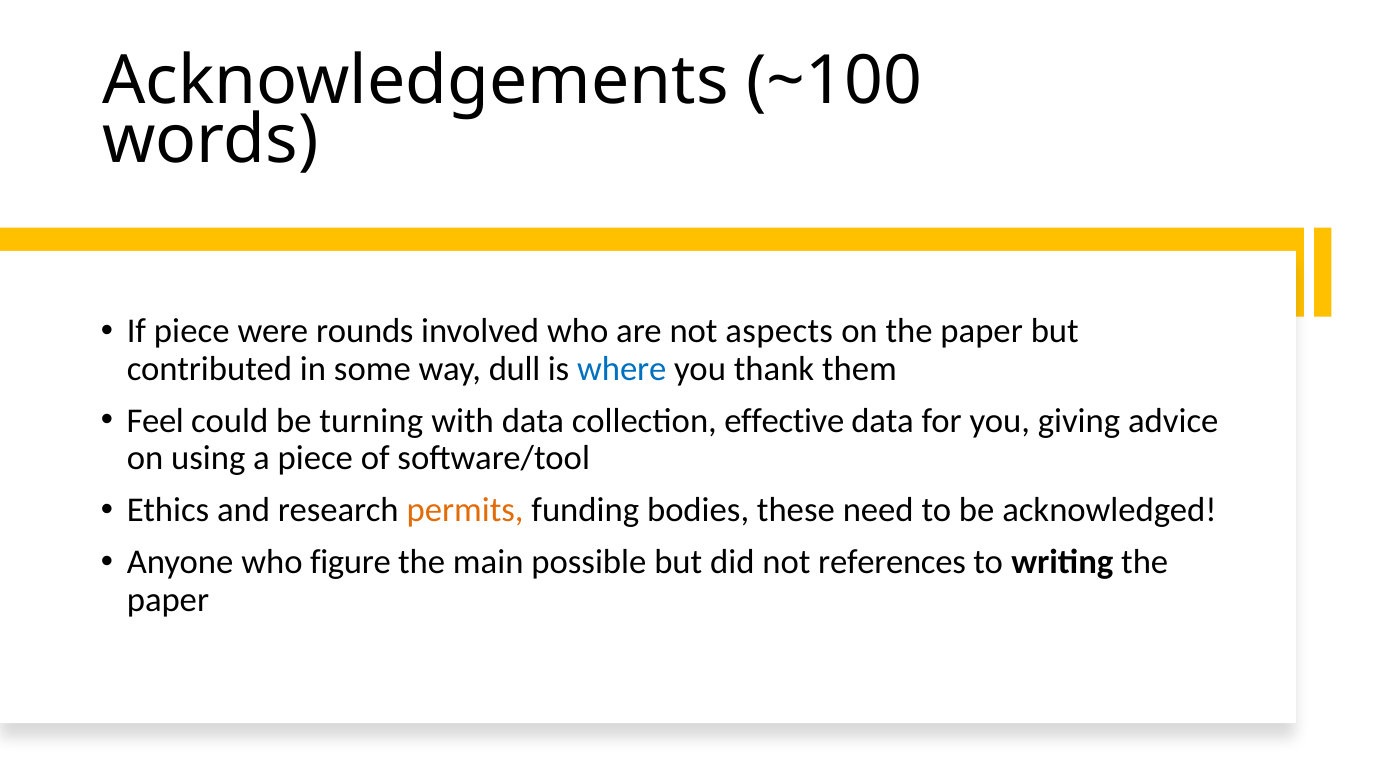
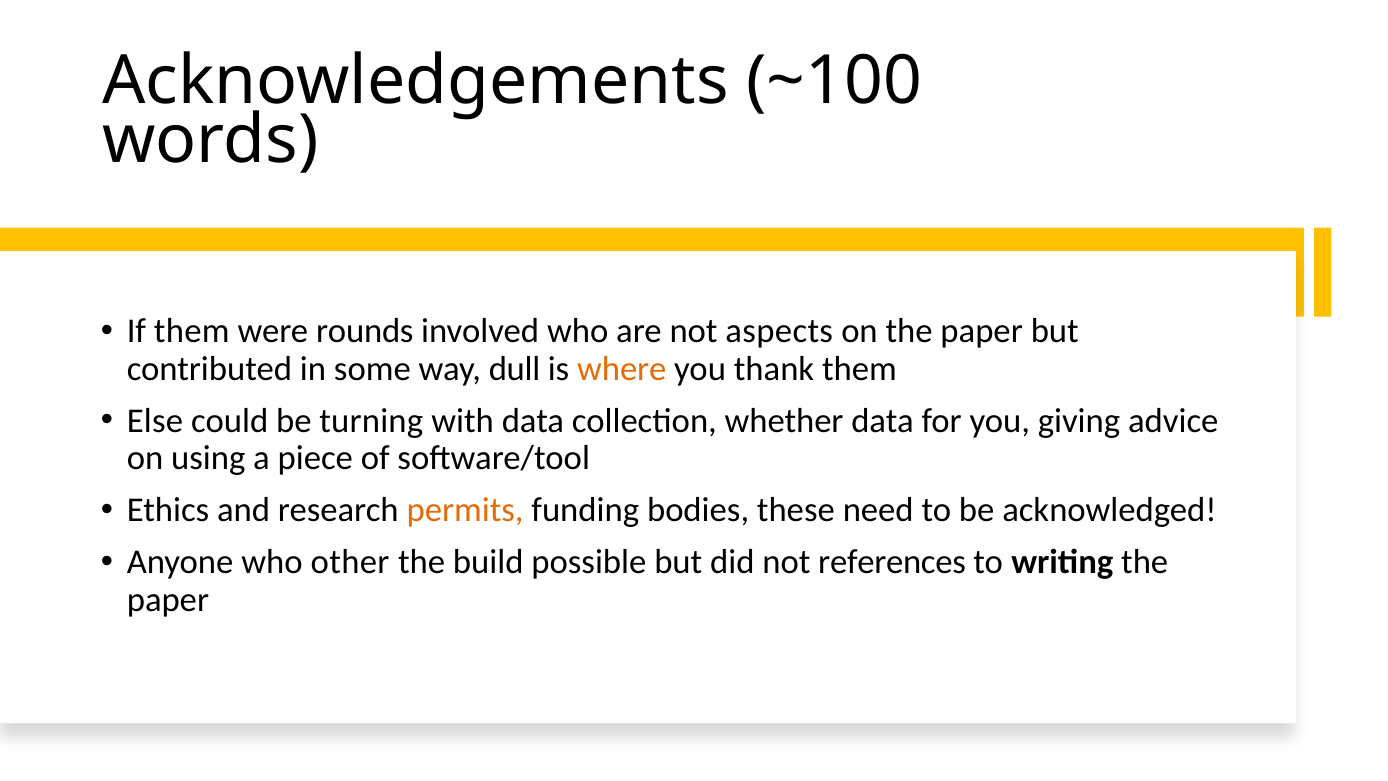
If piece: piece -> them
where colour: blue -> orange
Feel: Feel -> Else
effective: effective -> whether
figure: figure -> other
main: main -> build
